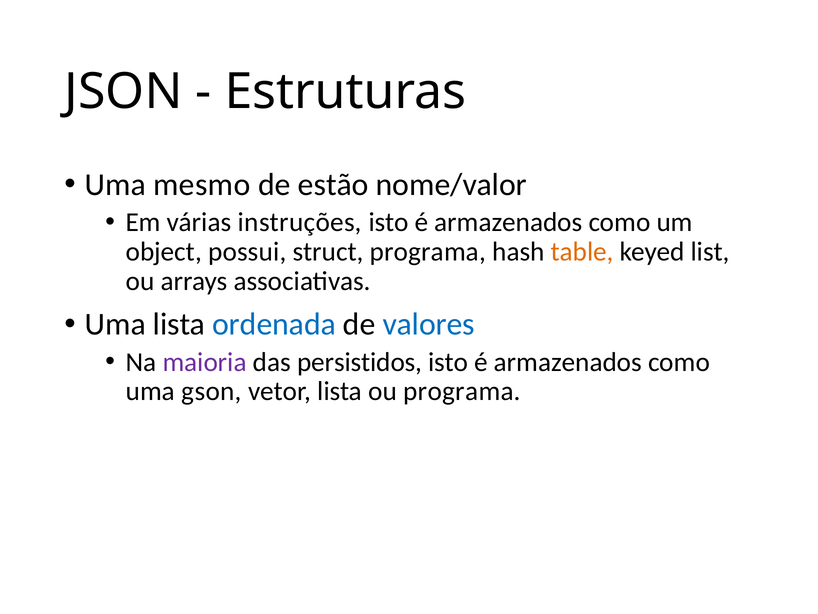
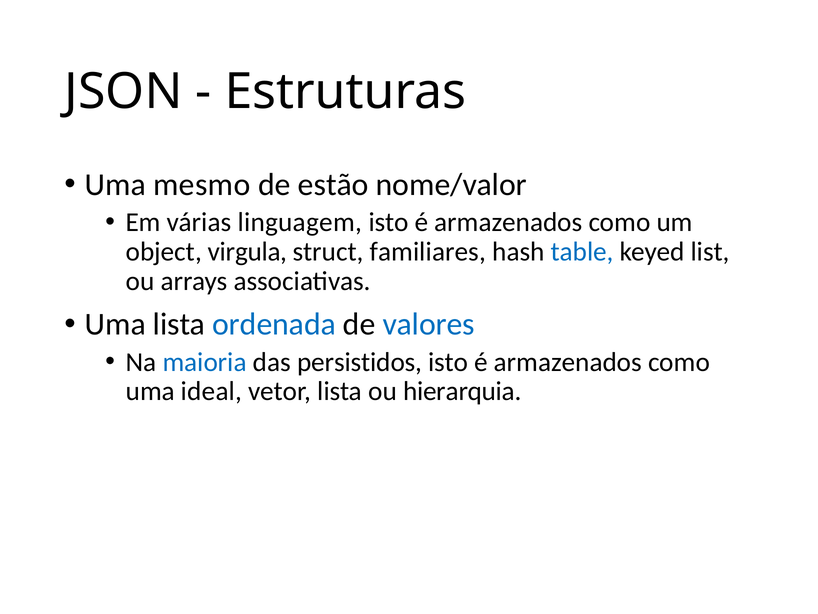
instruções: instruções -> linguagem
possui: possui -> virgula
struct programa: programa -> familiares
table colour: orange -> blue
maioria colour: purple -> blue
gson: gson -> ideal
ou programa: programa -> hierarquia
